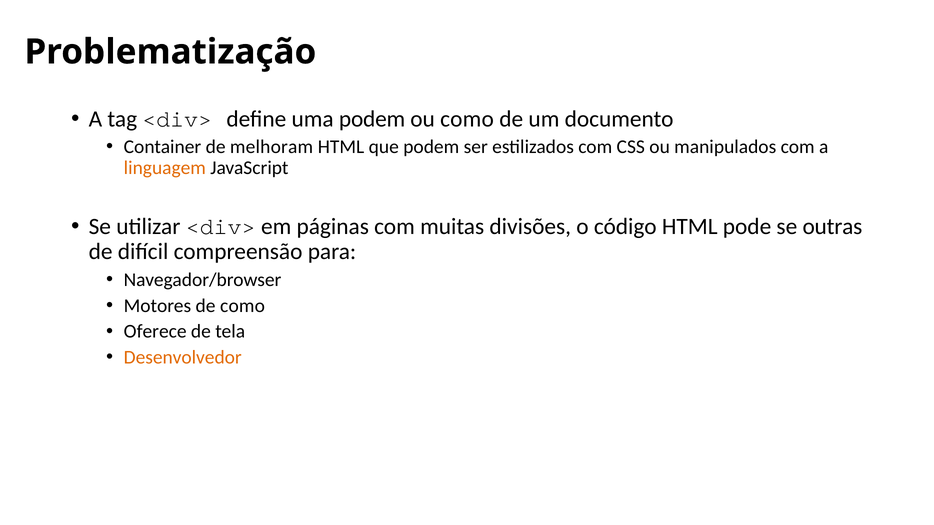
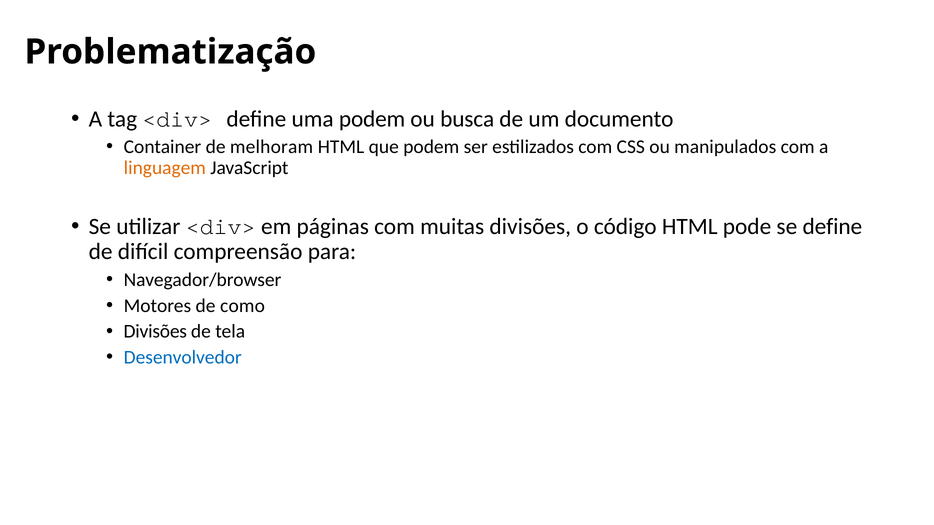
ou como: como -> busca
se outras: outras -> define
Oferece at (155, 332): Oferece -> Divisões
Desenvolvedor colour: orange -> blue
